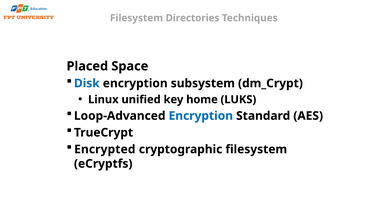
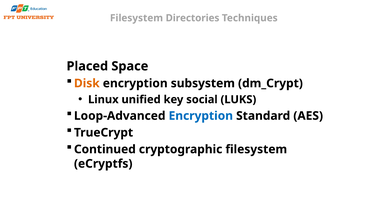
Disk colour: blue -> orange
home: home -> social
Encrypted: Encrypted -> Continued
